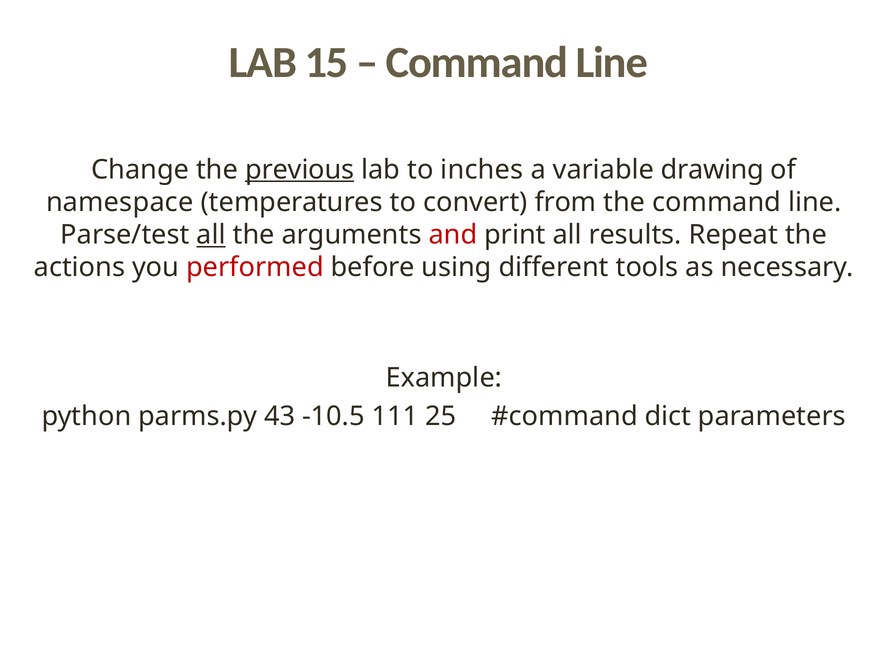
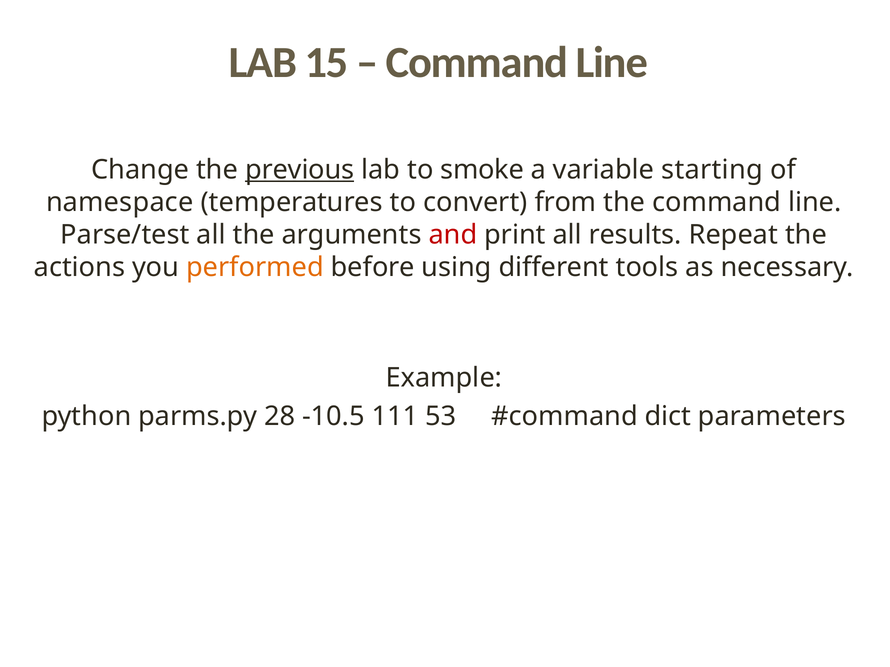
inches: inches -> smoke
drawing: drawing -> starting
all at (211, 235) underline: present -> none
performed colour: red -> orange
43: 43 -> 28
25: 25 -> 53
